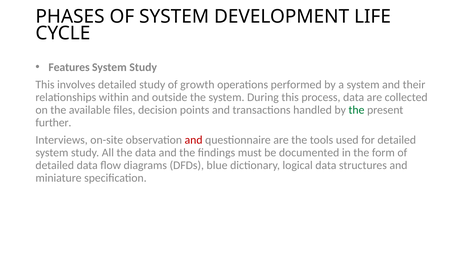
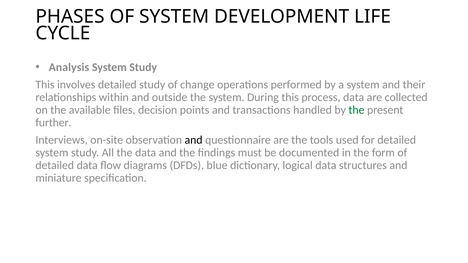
Features: Features -> Analysis
growth: growth -> change
and at (194, 140) colour: red -> black
